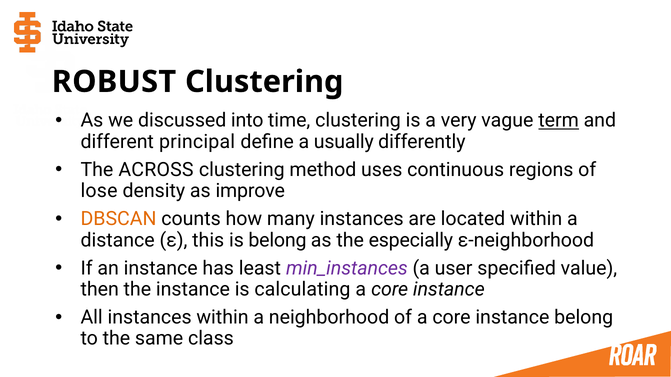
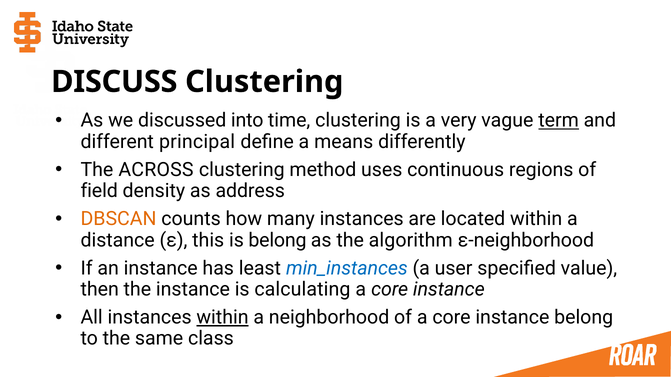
ROBUST: ROBUST -> DISCUSS
usually: usually -> means
lose: lose -> field
improve: improve -> address
especially: especially -> algorithm
min_instances colour: purple -> blue
within at (222, 318) underline: none -> present
